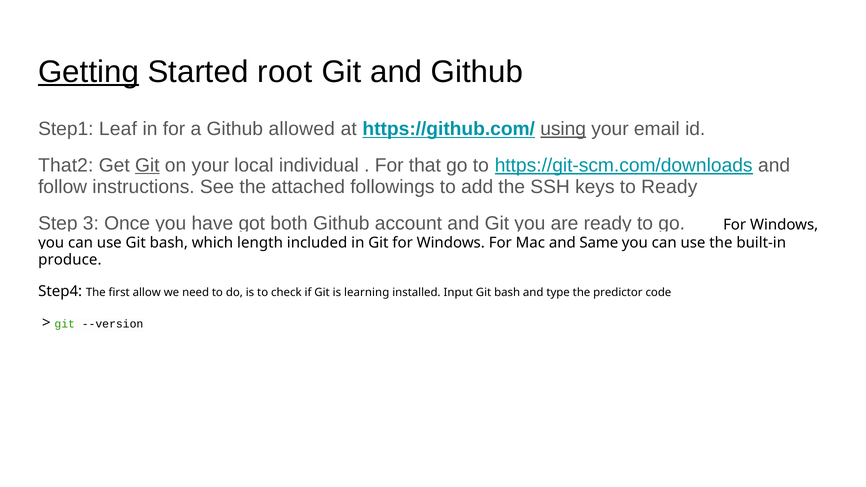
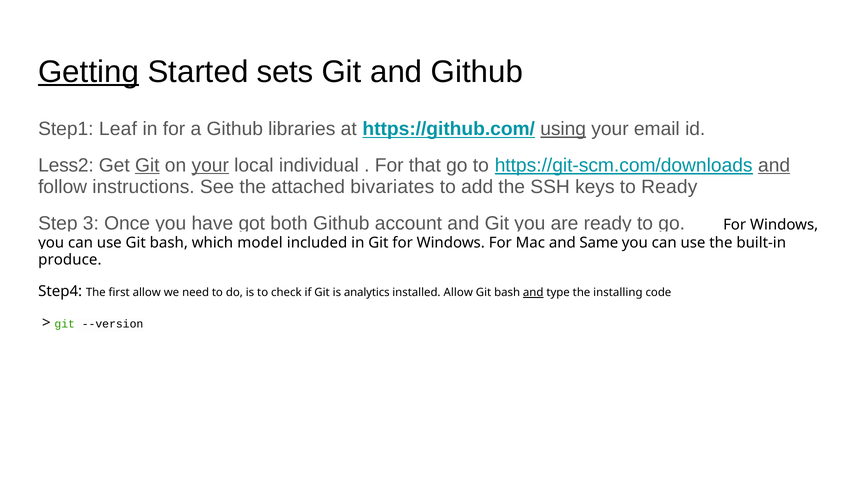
root: root -> sets
allowed: allowed -> libraries
That2: That2 -> Less2
your at (210, 165) underline: none -> present
and at (774, 165) underline: none -> present
followings: followings -> bivariates
length: length -> model
learning: learning -> analytics
installed Input: Input -> Allow
and at (533, 293) underline: none -> present
predictor: predictor -> installing
